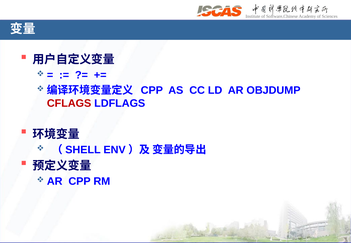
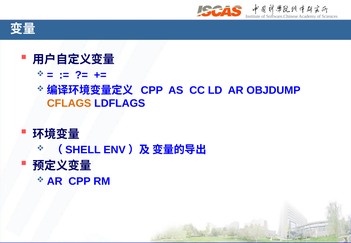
CFLAGS colour: red -> orange
